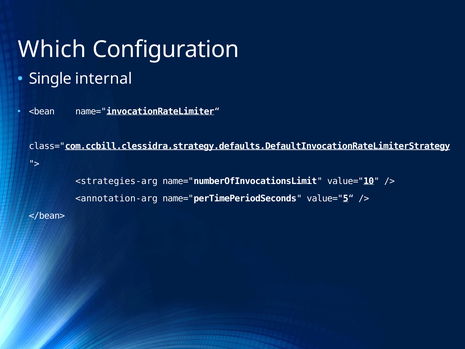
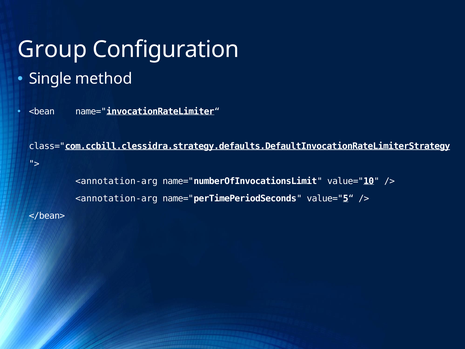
Which: Which -> Group
internal: internal -> method
<strategies-arg at (116, 181): <strategies-arg -> <annotation-arg
